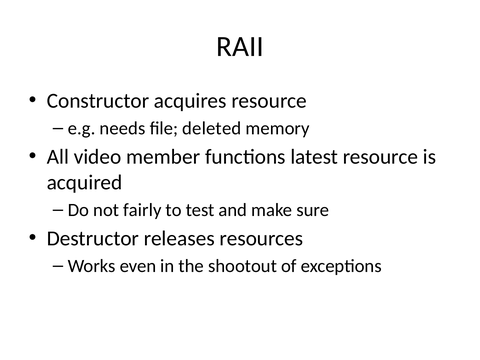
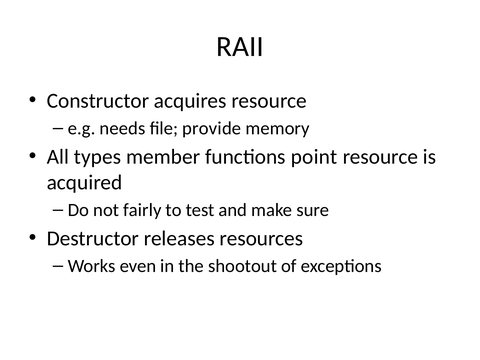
deleted: deleted -> provide
video: video -> types
latest: latest -> point
